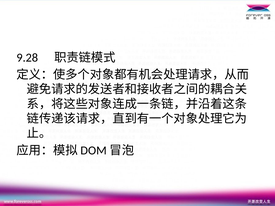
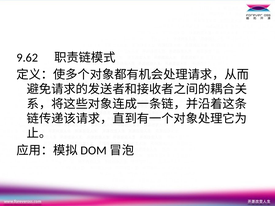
9.28: 9.28 -> 9.62
